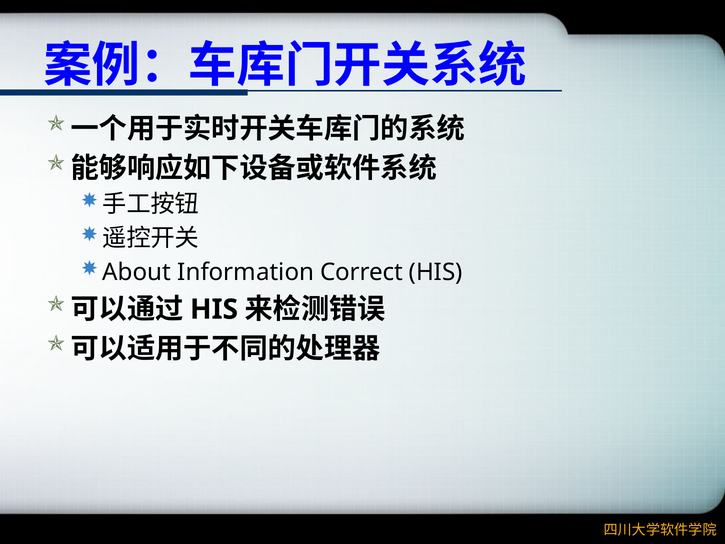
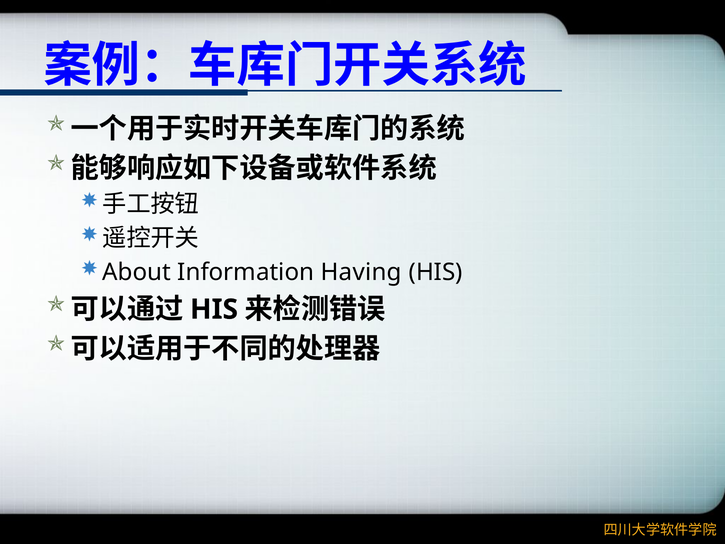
Correct: Correct -> Having
